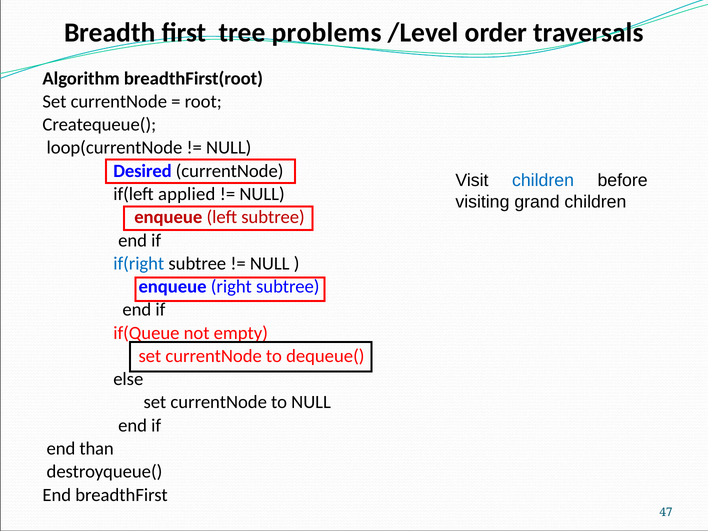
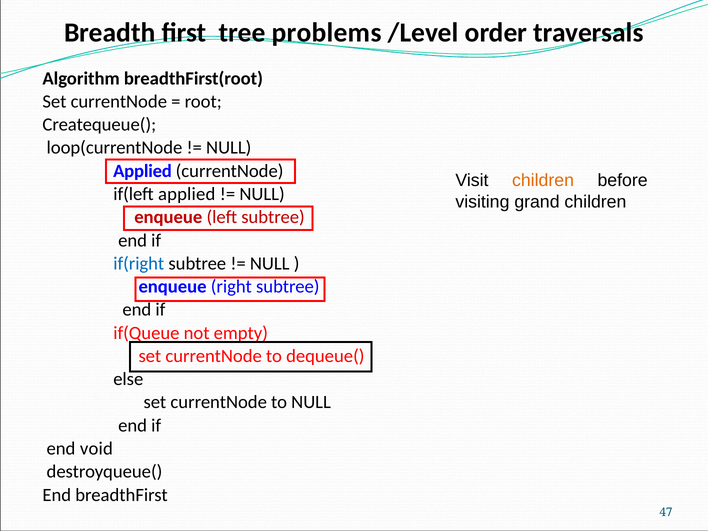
Desired at (142, 171): Desired -> Applied
children at (543, 181) colour: blue -> orange
than: than -> void
